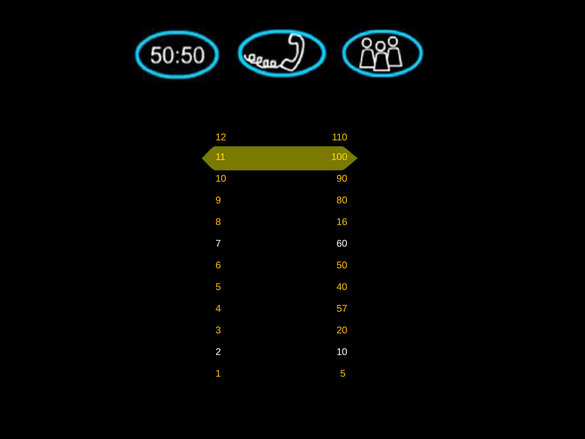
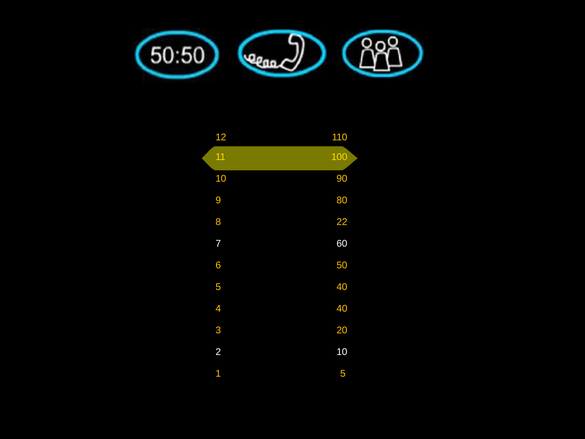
16: 16 -> 22
4 57: 57 -> 40
